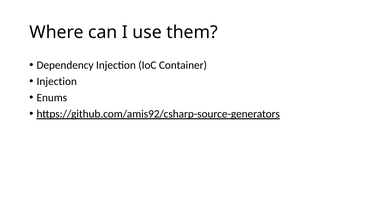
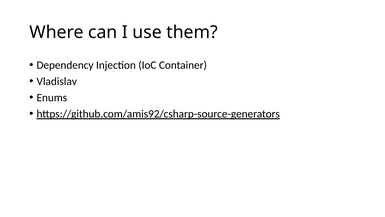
Injection at (57, 81): Injection -> Vladislav
